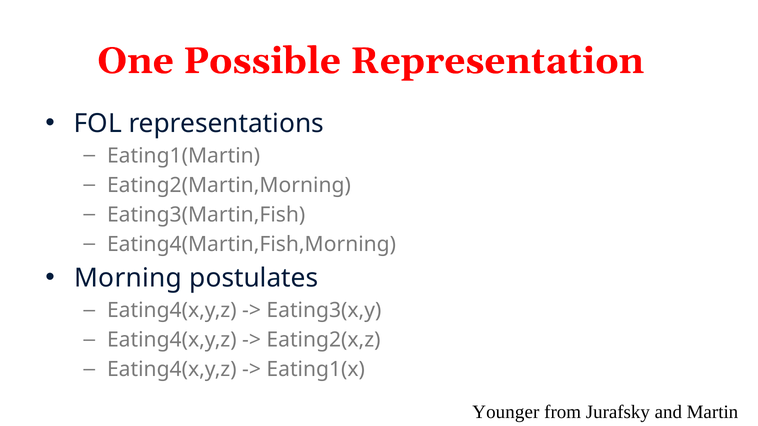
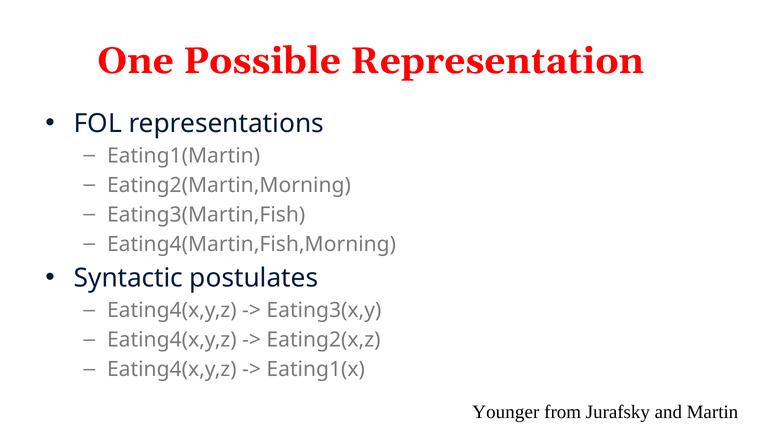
Morning: Morning -> Syntactic
